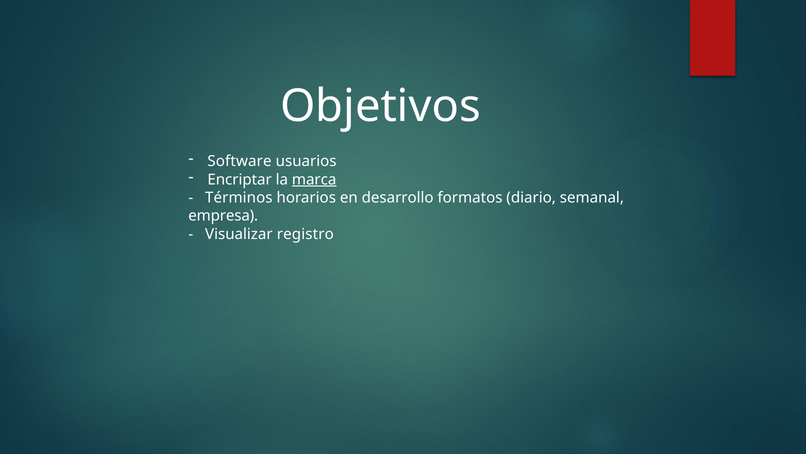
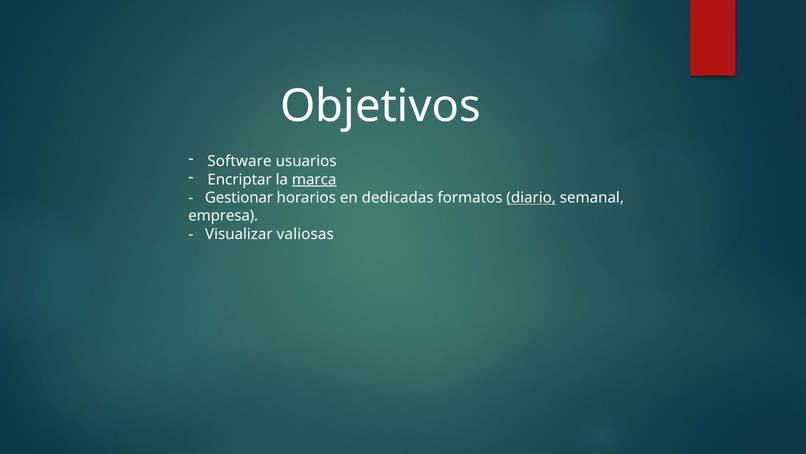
Términos: Términos -> Gestionar
desarrollo: desarrollo -> dedicadas
diario underline: none -> present
registro: registro -> valiosas
